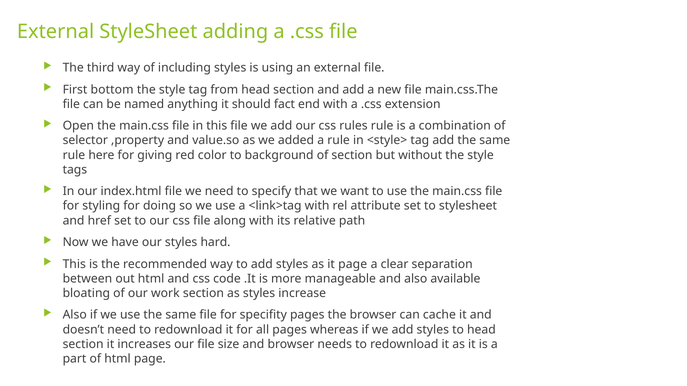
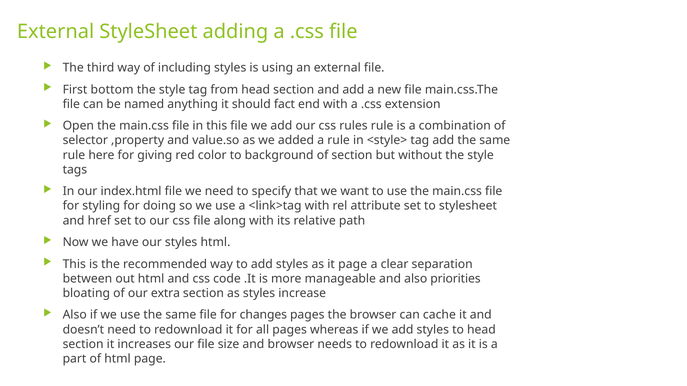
styles hard: hard -> html
available: available -> priorities
work: work -> extra
specifity: specifity -> changes
